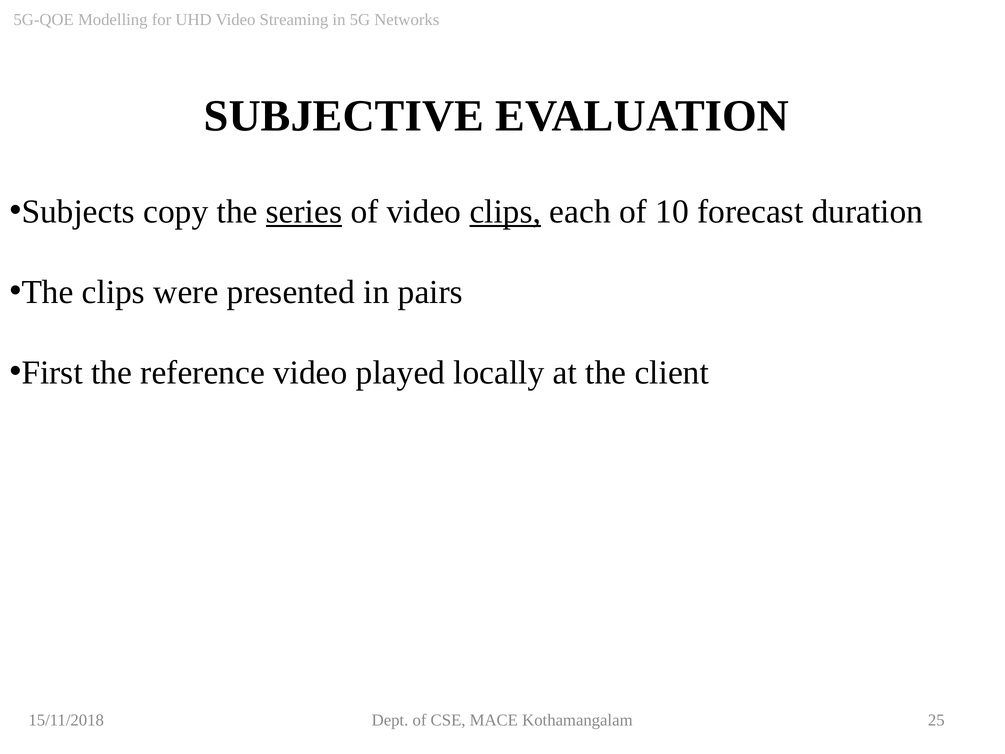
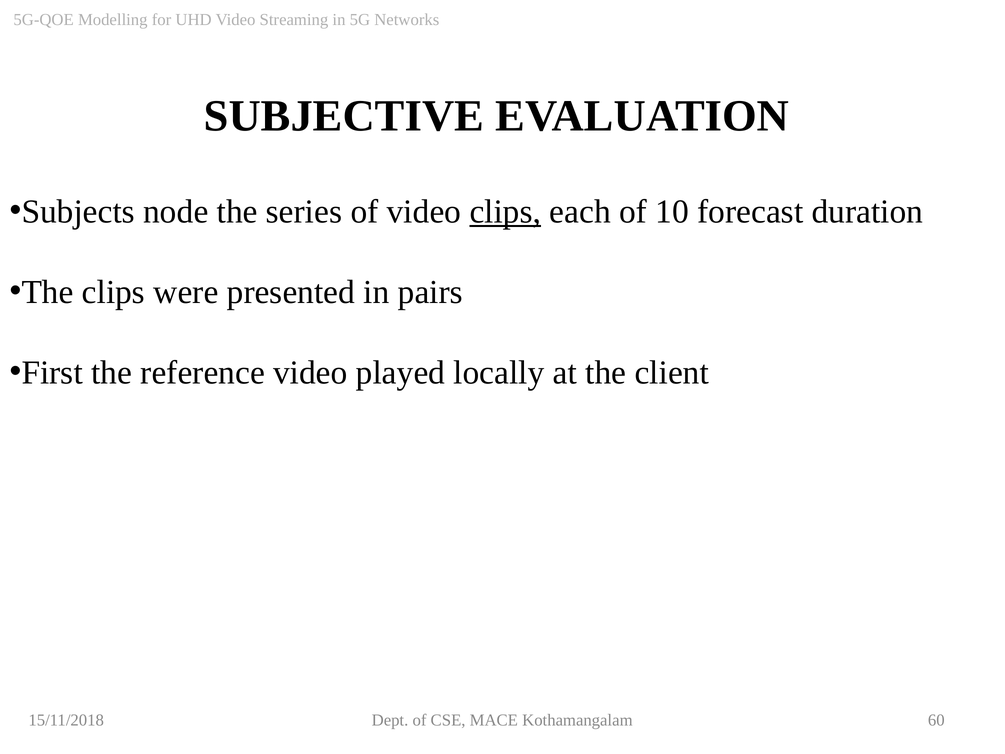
copy: copy -> node
series underline: present -> none
25: 25 -> 60
